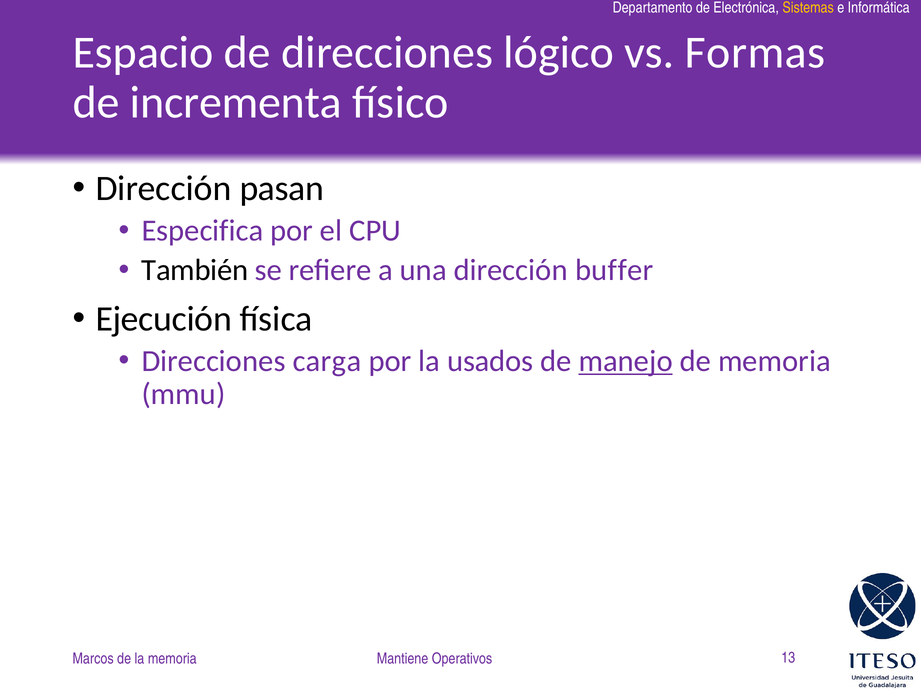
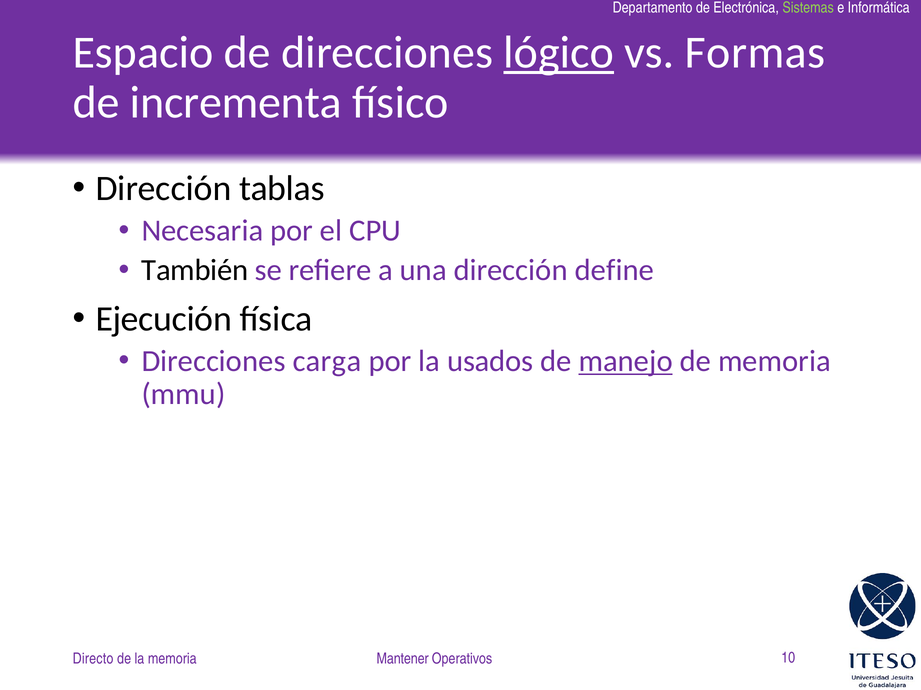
Sistemas colour: yellow -> light green
lógico underline: none -> present
pasan: pasan -> tablas
Especifica: Especifica -> Necesaria
buffer: buffer -> define
Marcos: Marcos -> Directo
Mantiene: Mantiene -> Mantener
13: 13 -> 10
